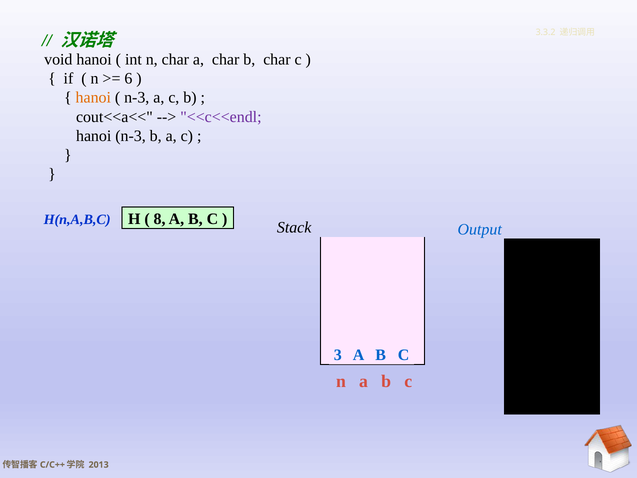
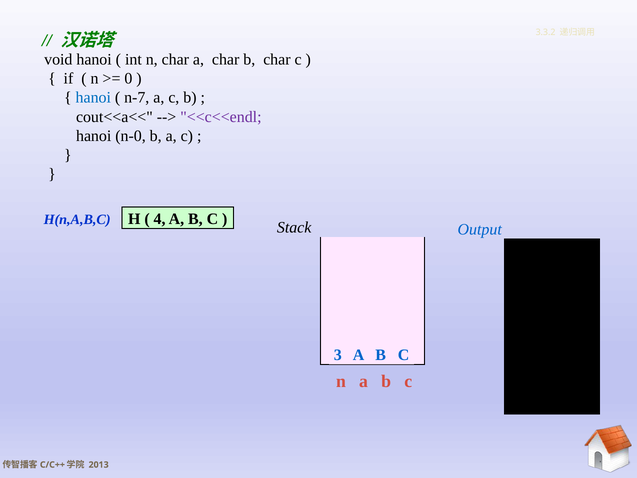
6: 6 -> 0
hanoi at (93, 98) colour: orange -> blue
n-3 at (137, 98): n-3 -> n-7
hanoi n-3: n-3 -> n-0
8: 8 -> 4
